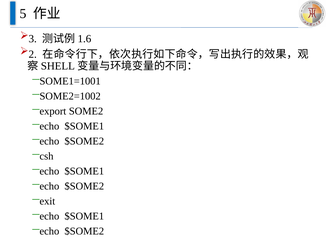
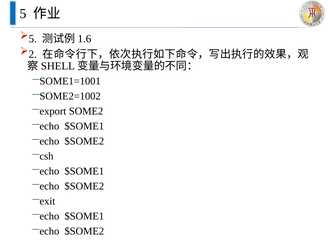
3 at (33, 39): 3 -> 5
